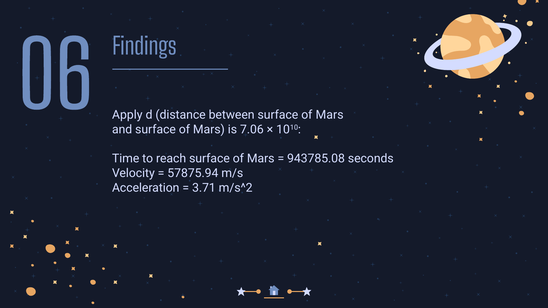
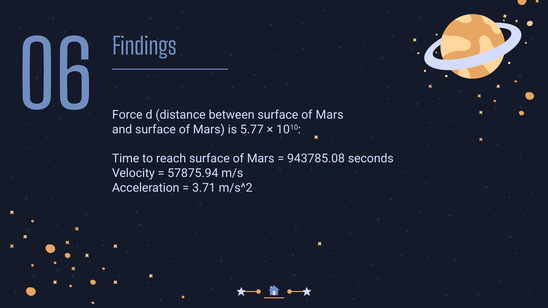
Apply: Apply -> Force
7.06: 7.06 -> 5.77
